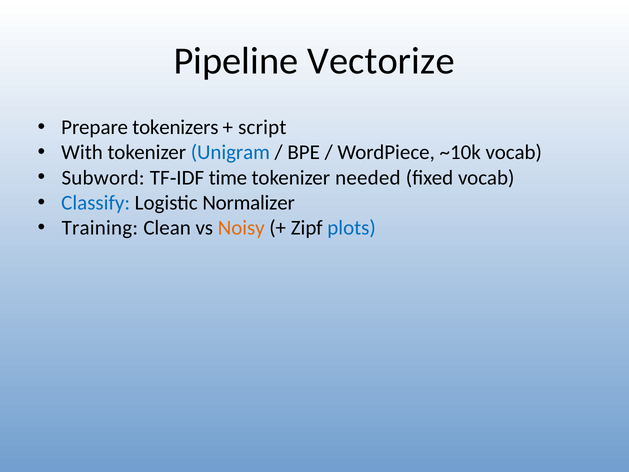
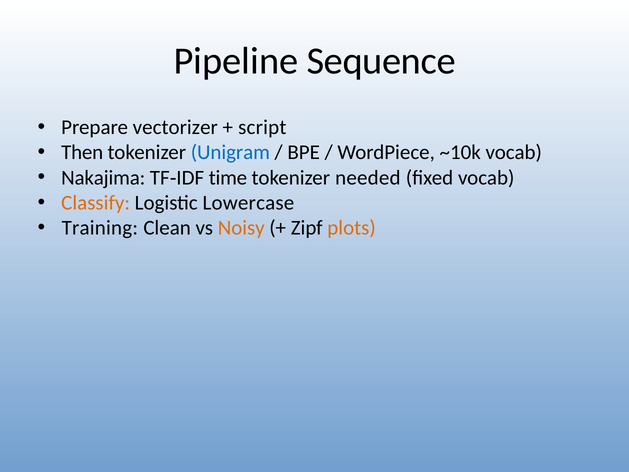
Vectorize: Vectorize -> Sequence
tokenizers: tokenizers -> vectorizer
With: With -> Then
Subword: Subword -> Nakajima
Classify colour: blue -> orange
Normalizer: Normalizer -> Lowercase
plots colour: blue -> orange
